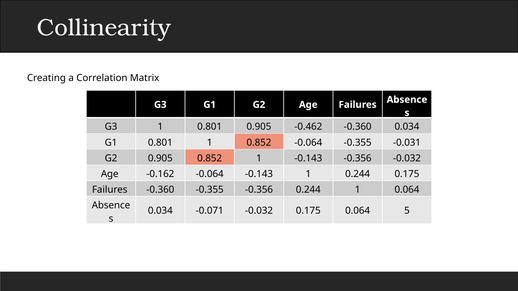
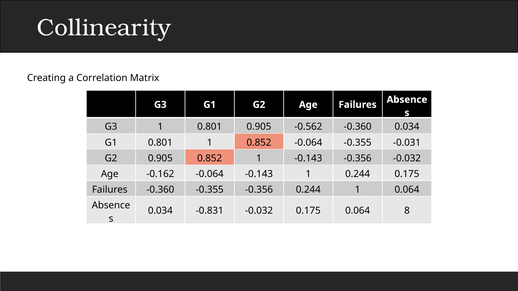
-0.462: -0.462 -> -0.562
-0.071: -0.071 -> -0.831
5: 5 -> 8
